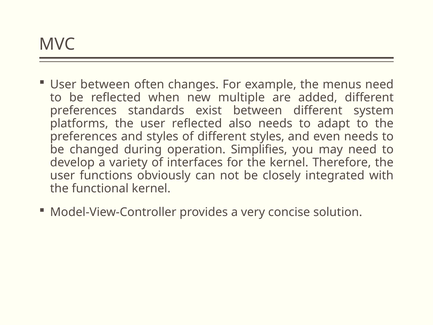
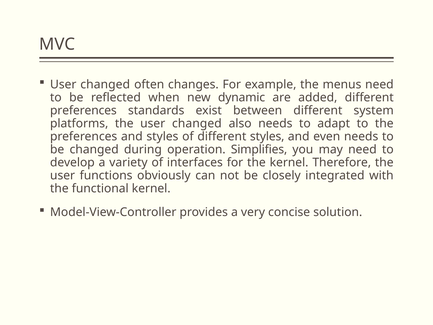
between at (105, 84): between -> changed
multiple: multiple -> dynamic
the user reflected: reflected -> changed
